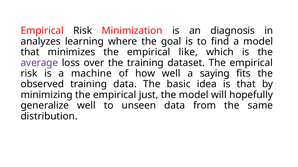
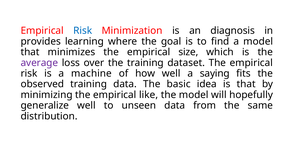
Risk at (83, 31) colour: black -> blue
analyzes: analyzes -> provides
like: like -> size
just: just -> like
